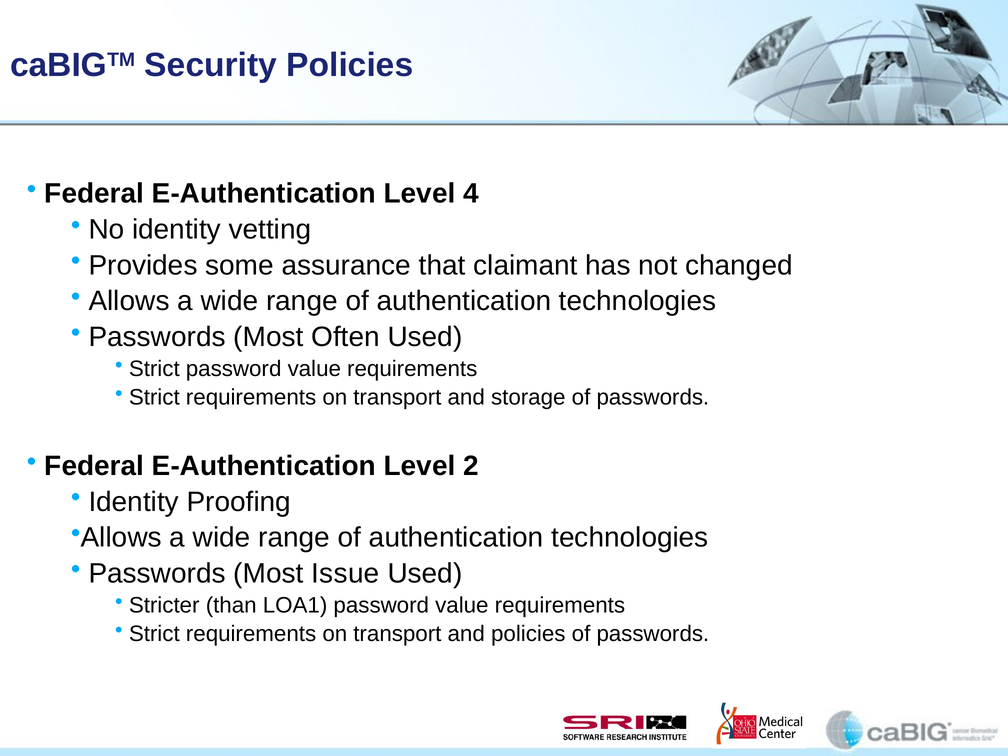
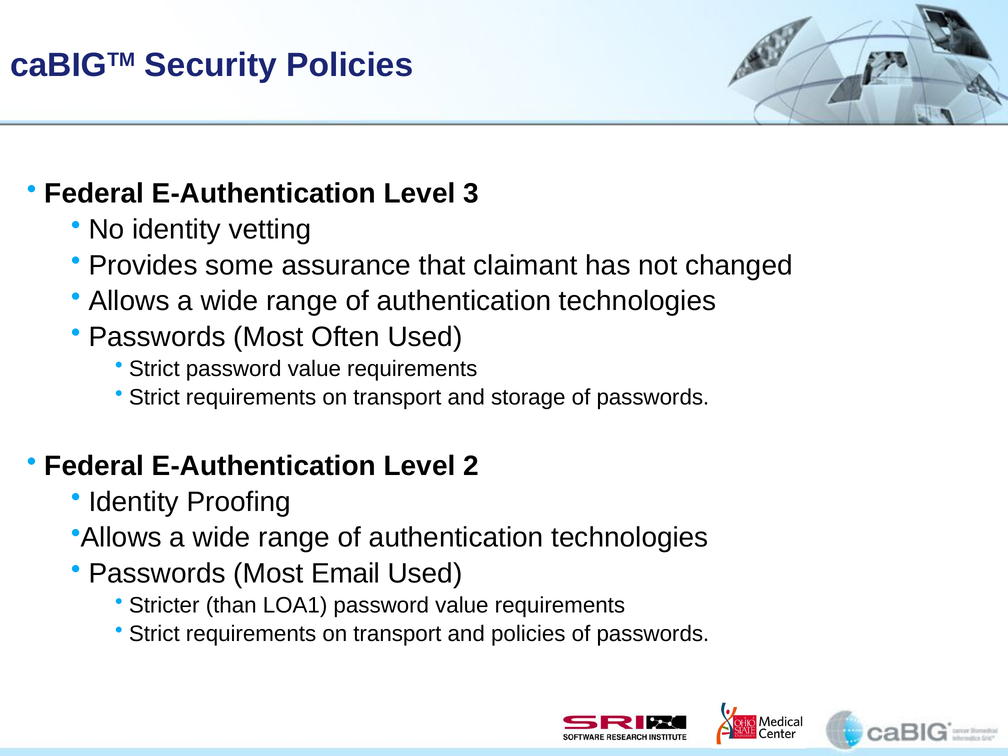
4: 4 -> 3
Issue: Issue -> Email
